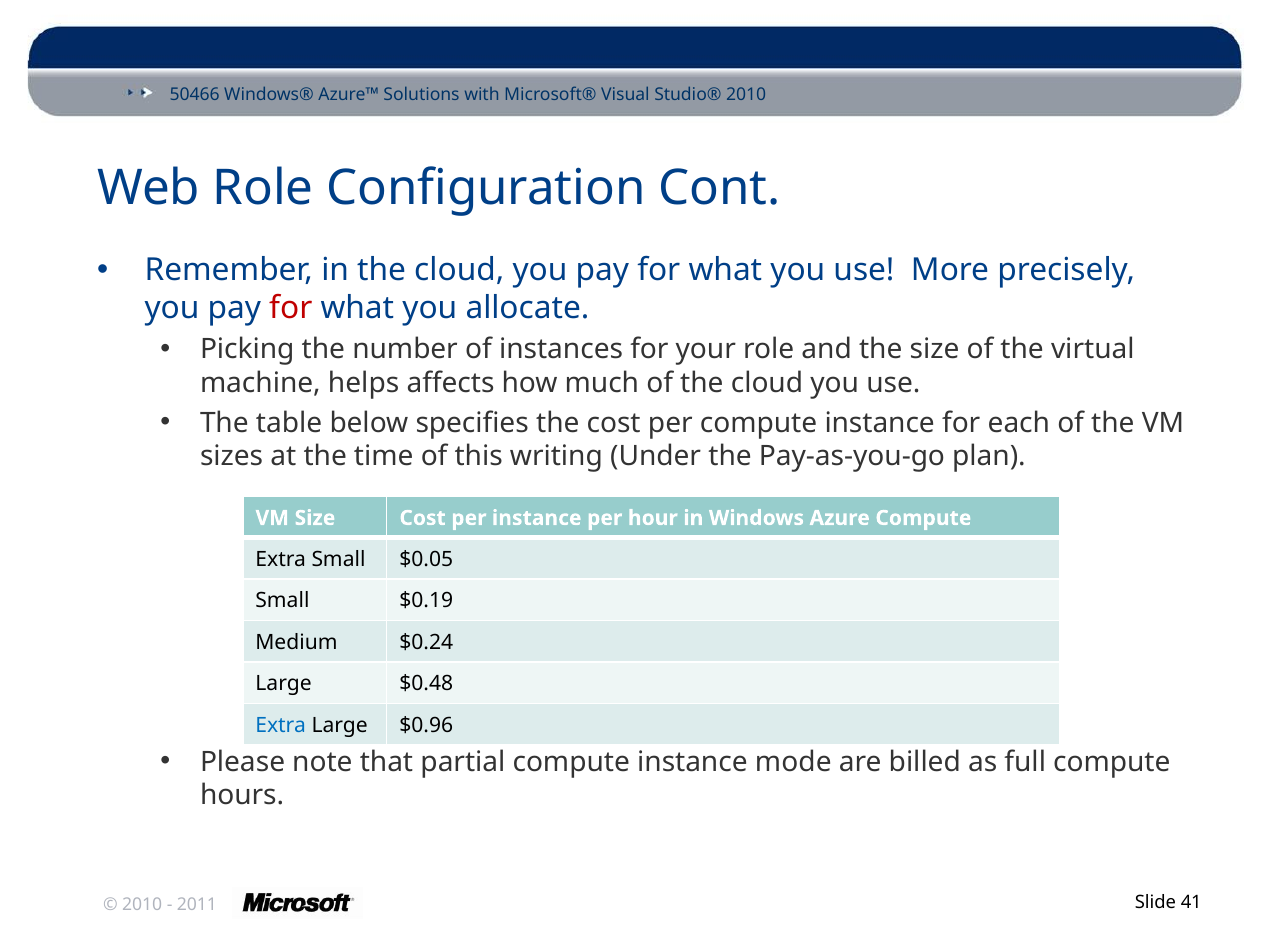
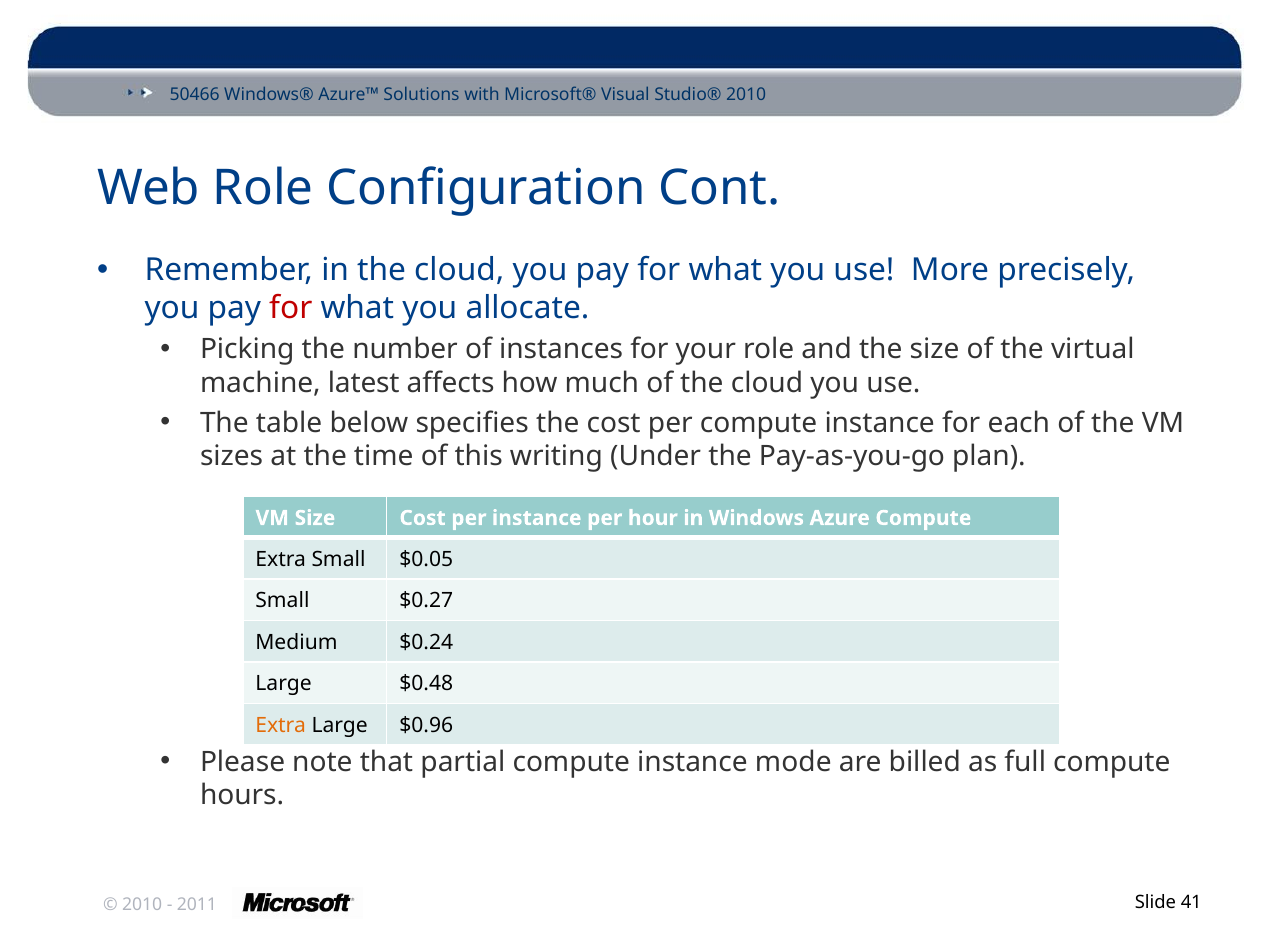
helps: helps -> latest
$0.19: $0.19 -> $0.27
Extra at (281, 725) colour: blue -> orange
